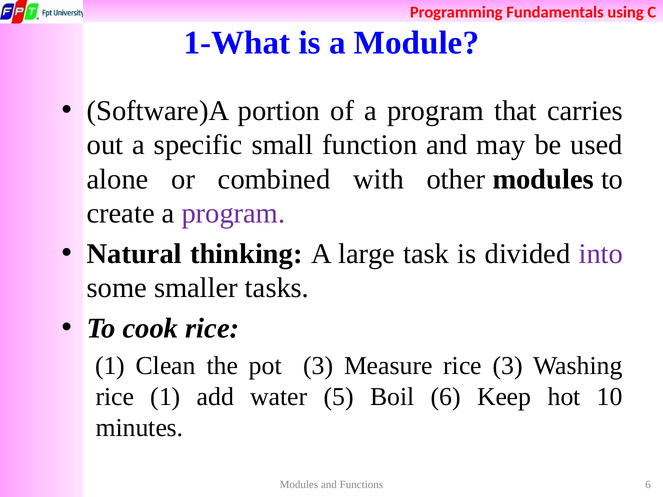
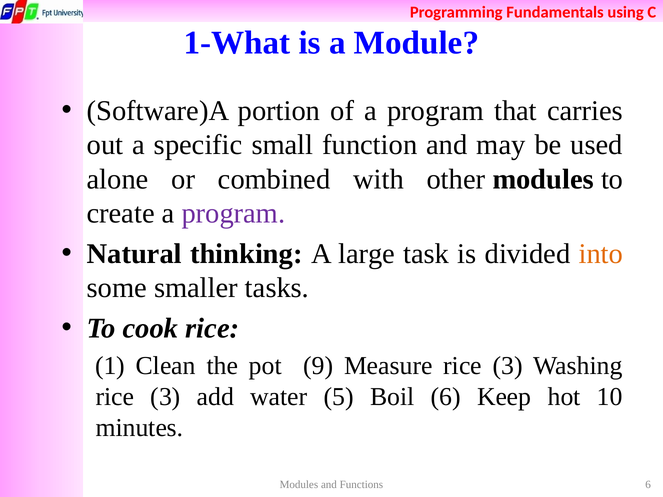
into colour: purple -> orange
pot 3: 3 -> 9
1 at (165, 397): 1 -> 3
